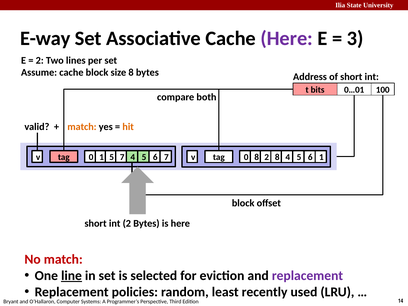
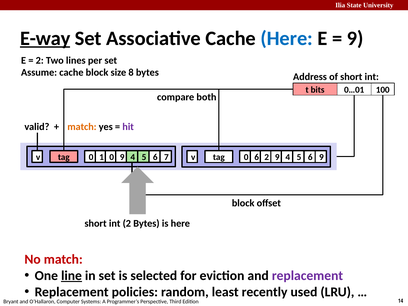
E-way underline: none -> present
Here at (287, 38) colour: purple -> blue
3 at (355, 38): 3 -> 9
hit colour: orange -> purple
1 5: 5 -> 0
7 at (122, 157): 7 -> 9
0 8: 8 -> 6
2 1: 1 -> 9
8 at (277, 157): 8 -> 9
